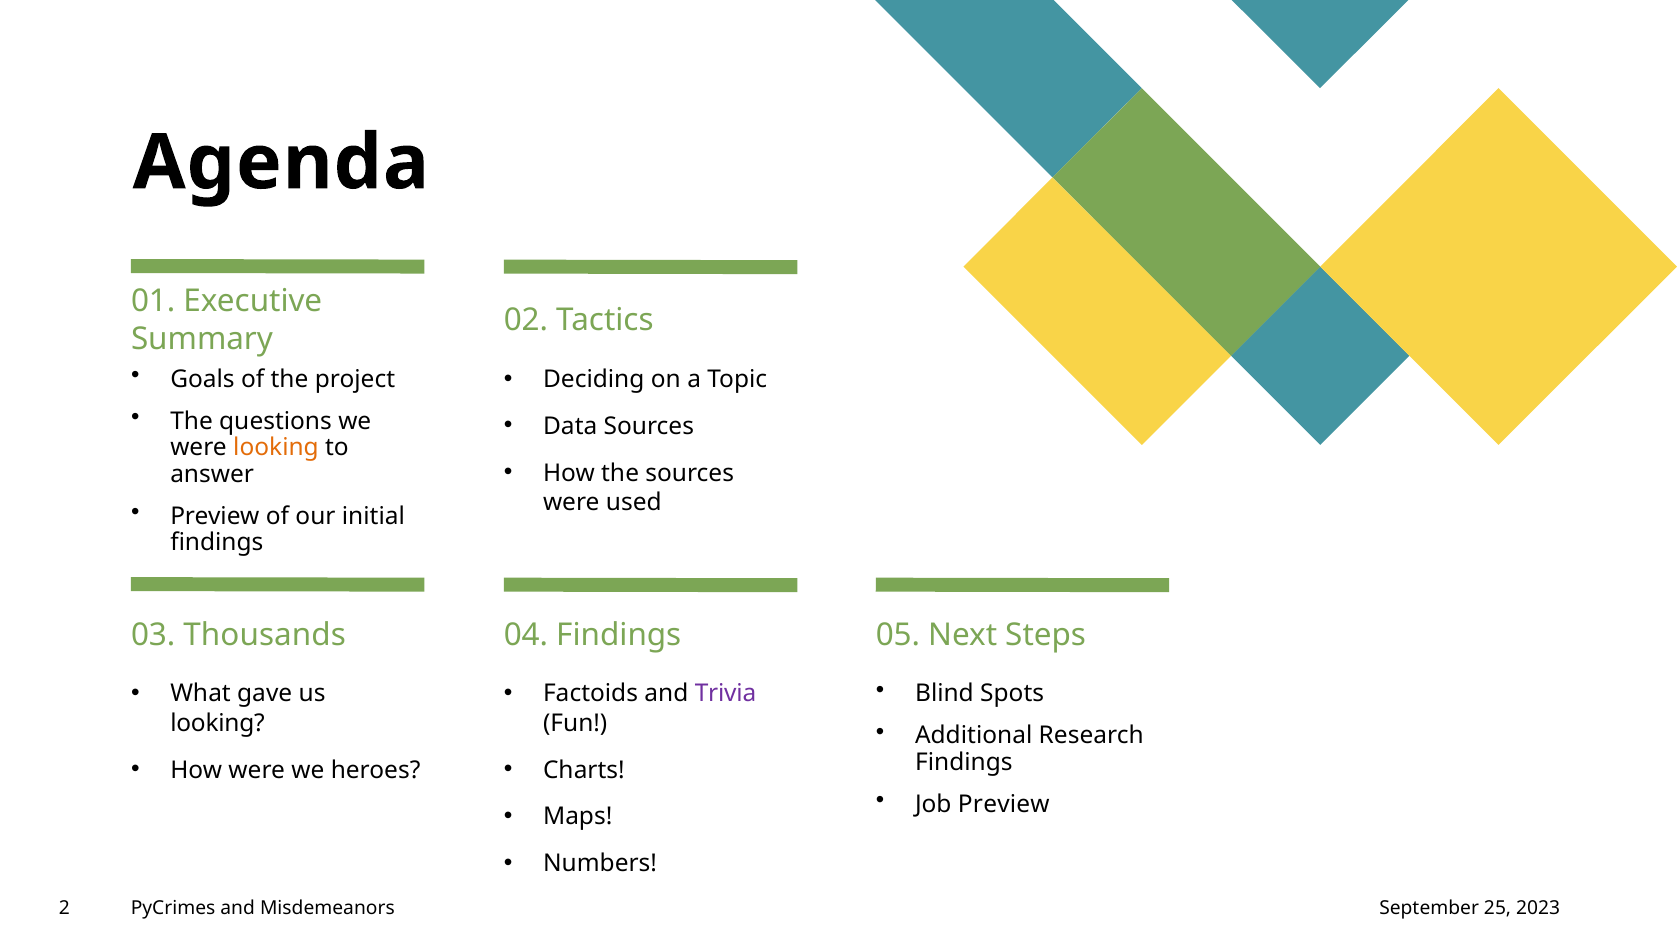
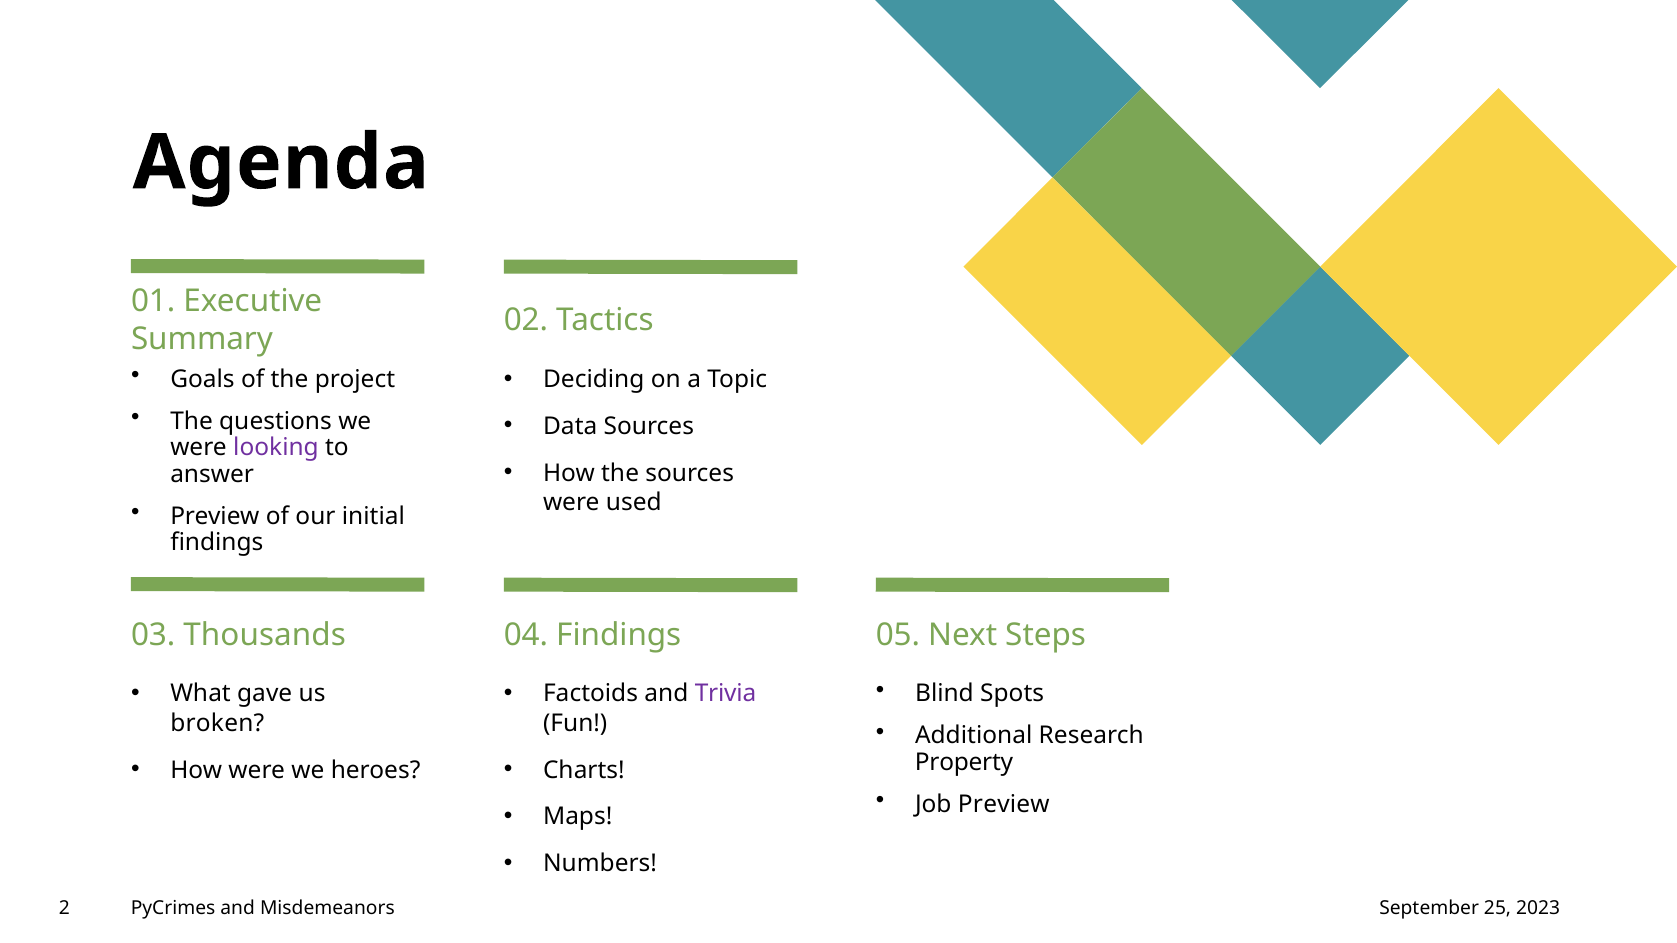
looking at (276, 448) colour: orange -> purple
looking at (218, 723): looking -> broken
Findings at (964, 762): Findings -> Property
